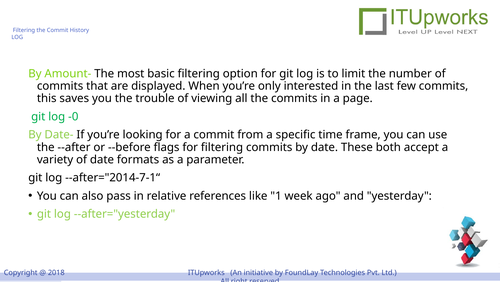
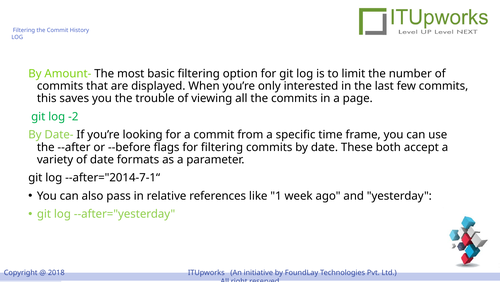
-0: -0 -> -2
